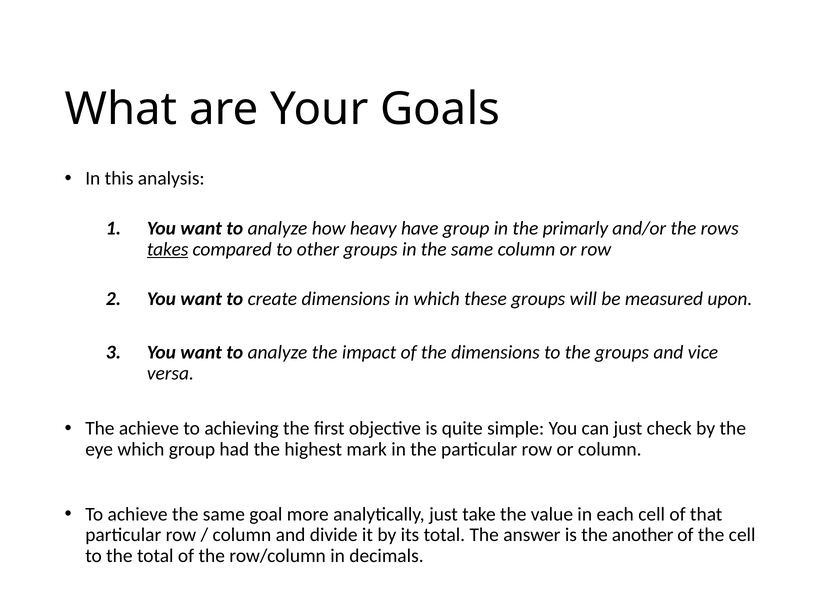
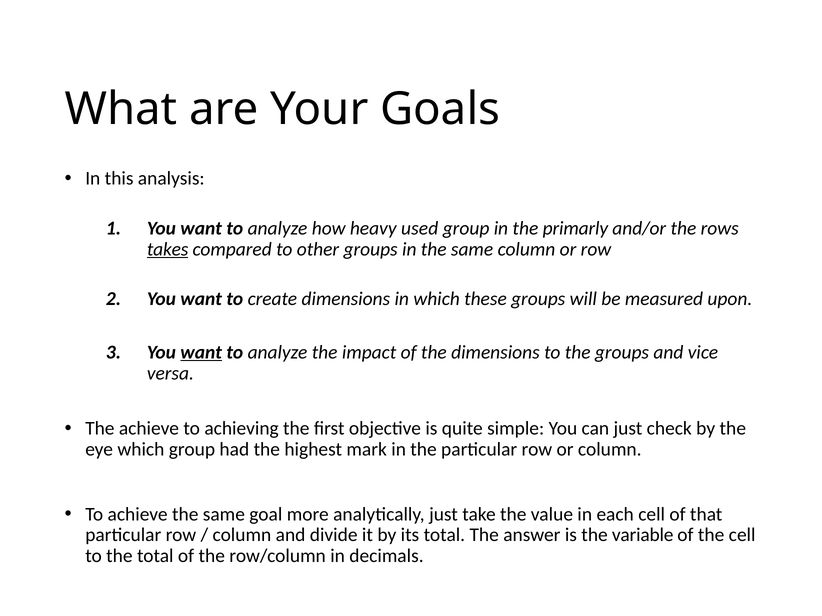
have: have -> used
want at (201, 352) underline: none -> present
another: another -> variable
